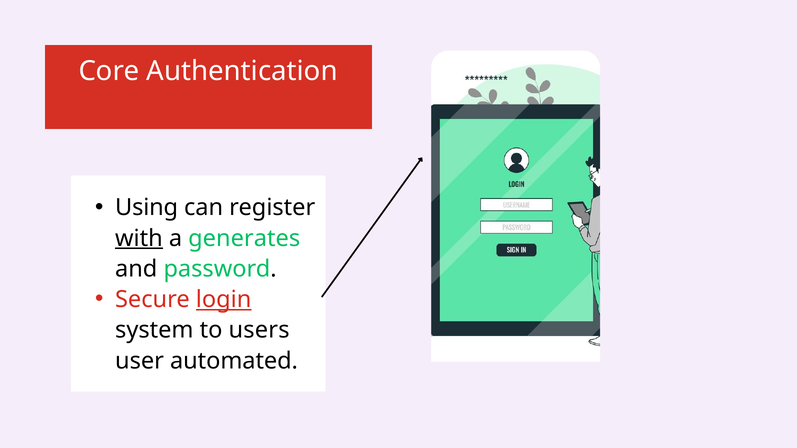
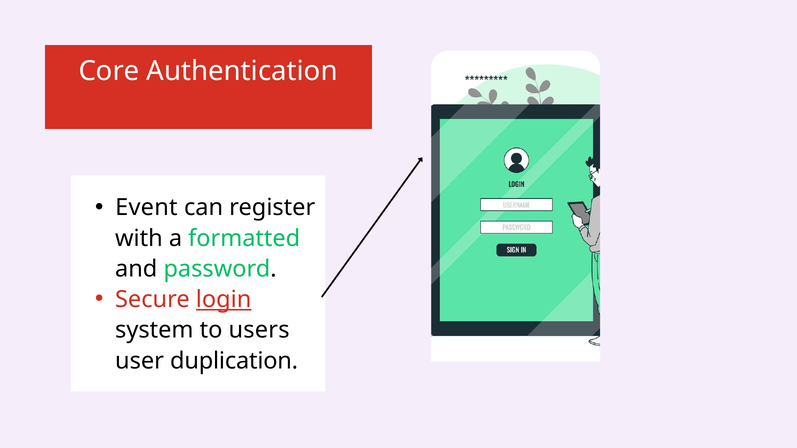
Using: Using -> Event
with underline: present -> none
generates: generates -> formatted
automated: automated -> duplication
